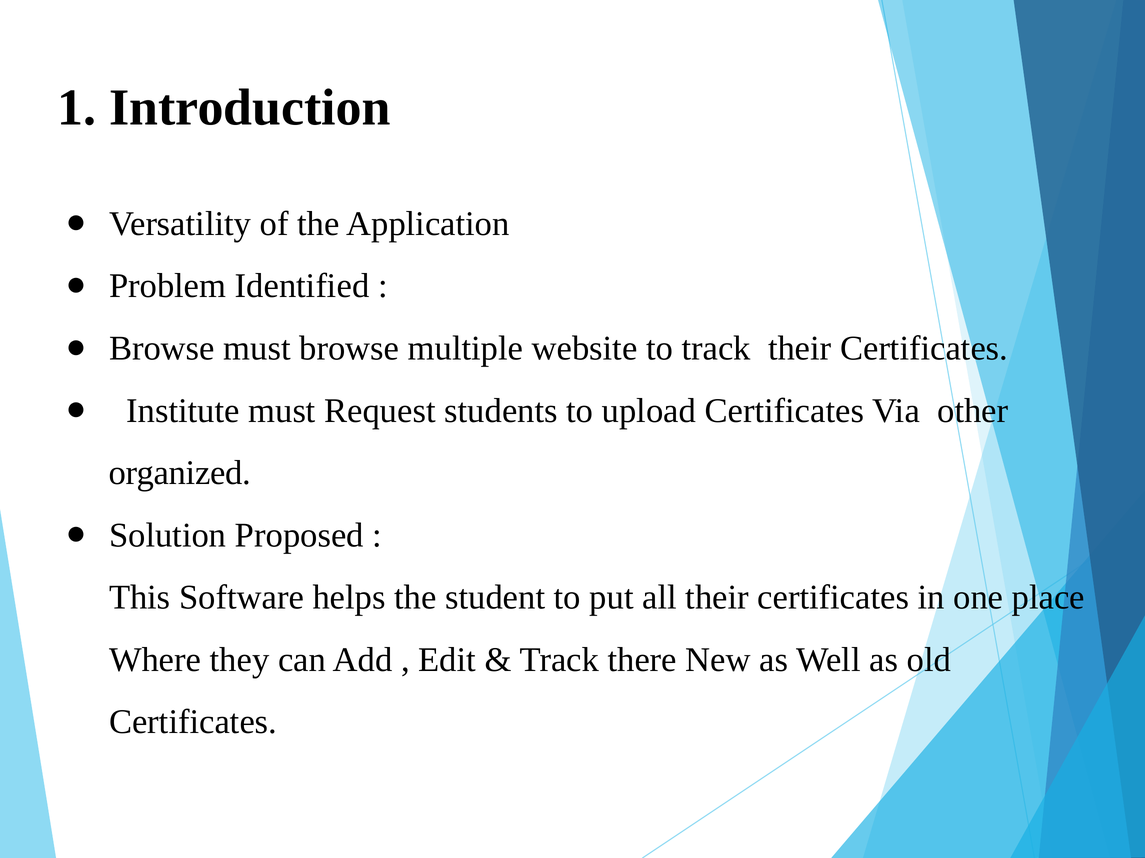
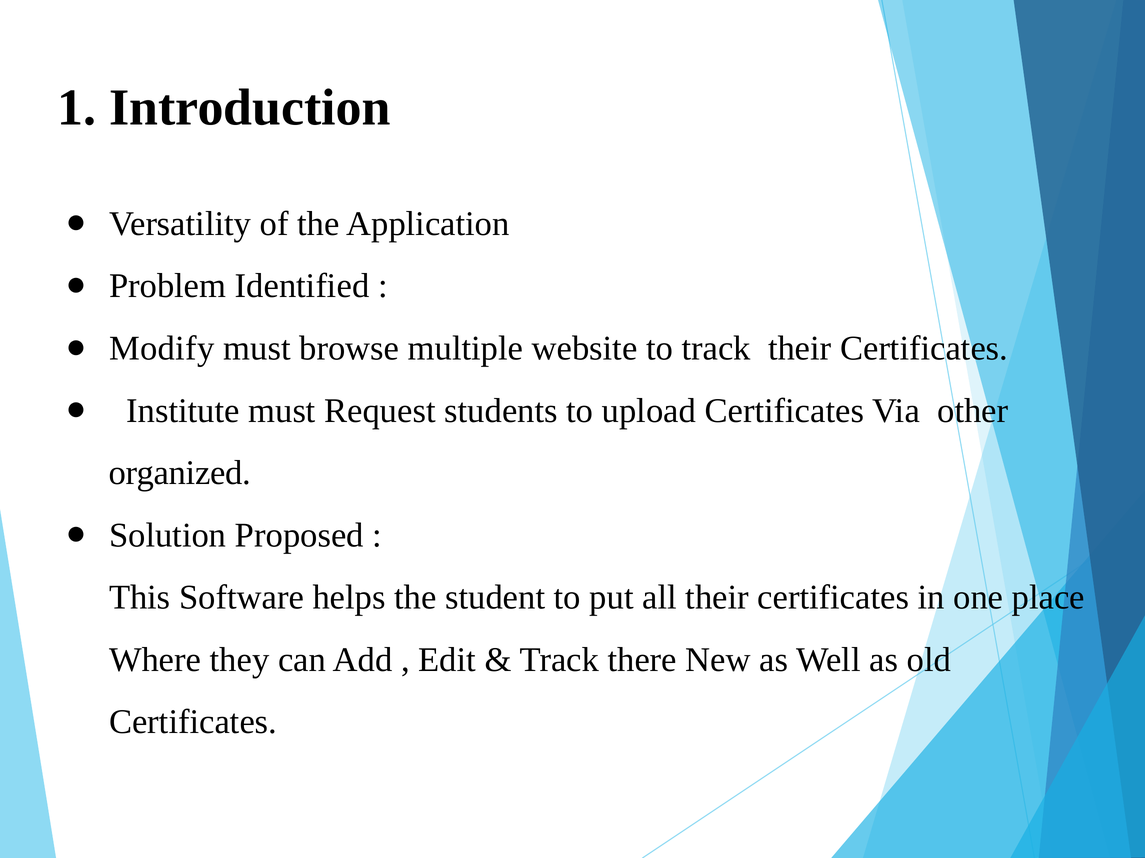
Browse at (162, 349): Browse -> Modify
